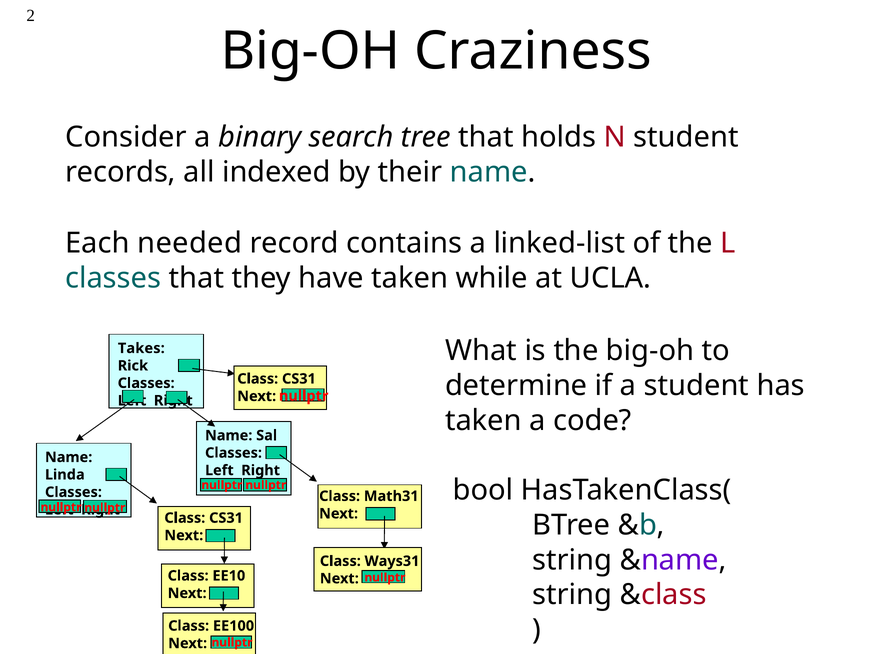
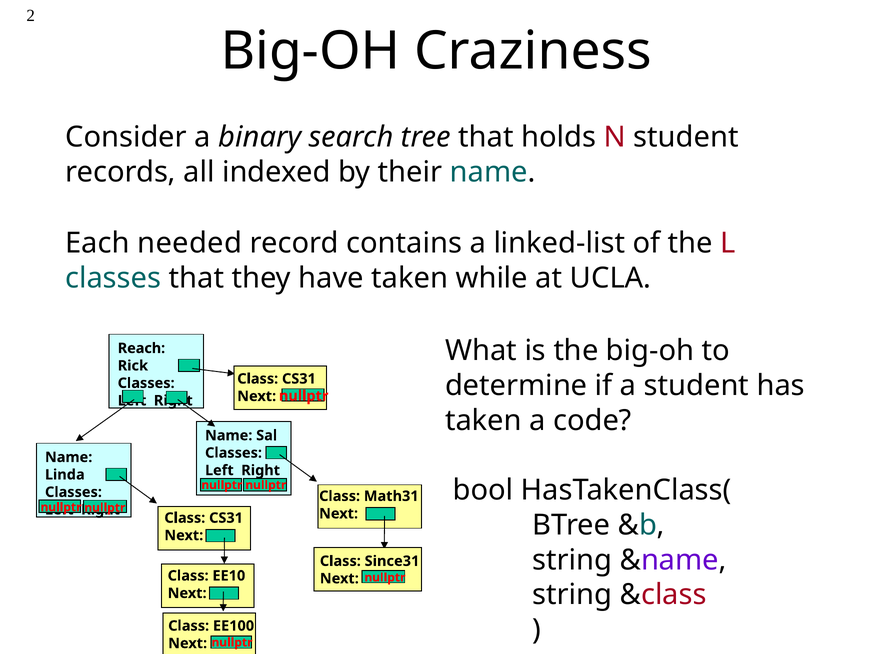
Takes: Takes -> Reach
Ways31: Ways31 -> Since31
